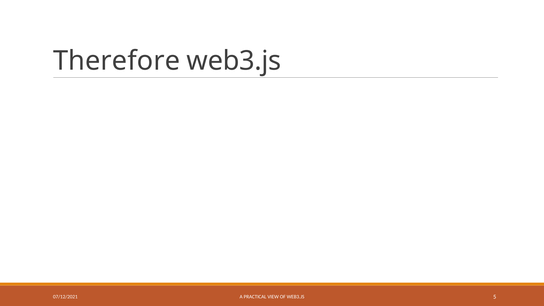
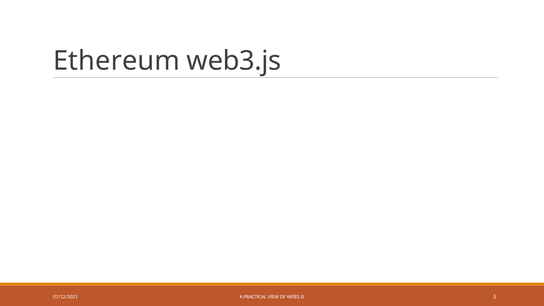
Therefore: Therefore -> Ethereum
